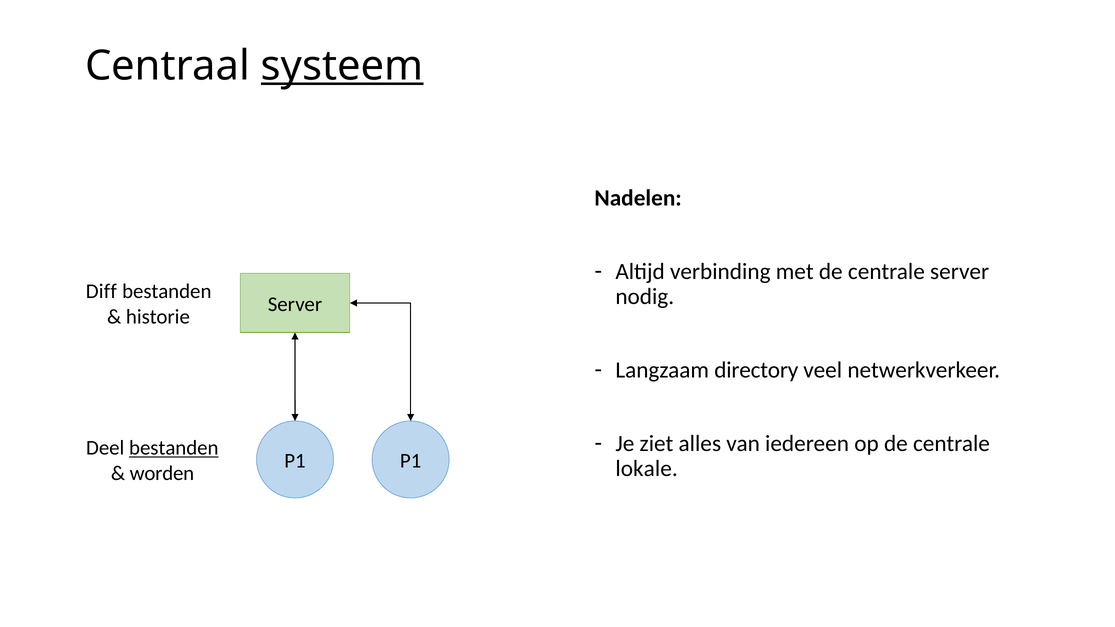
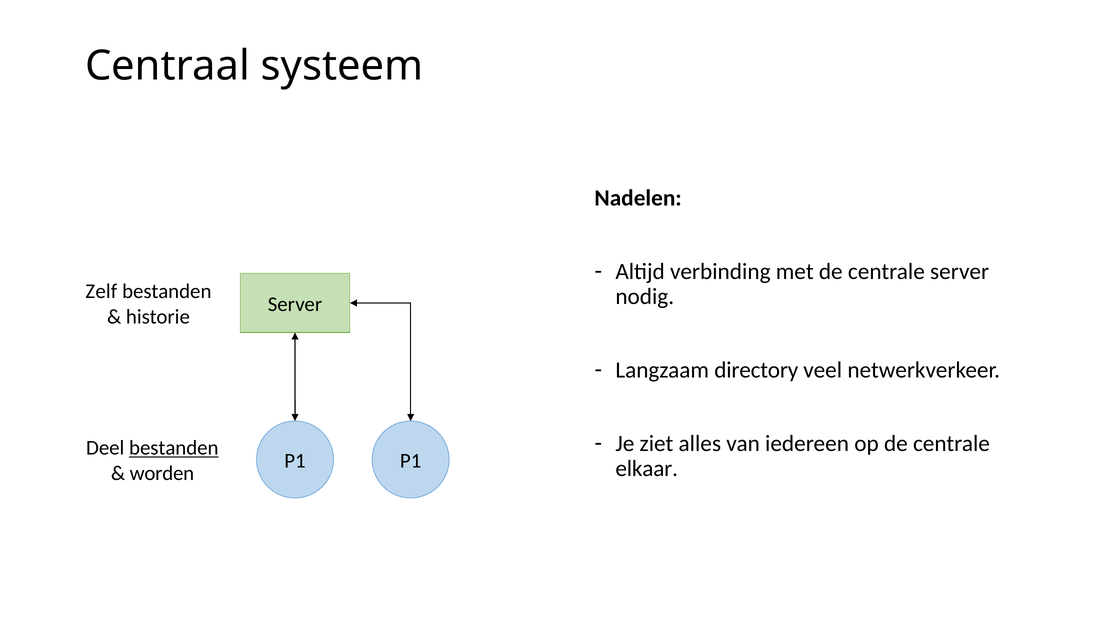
systeem underline: present -> none
Diff: Diff -> Zelf
lokale: lokale -> elkaar
